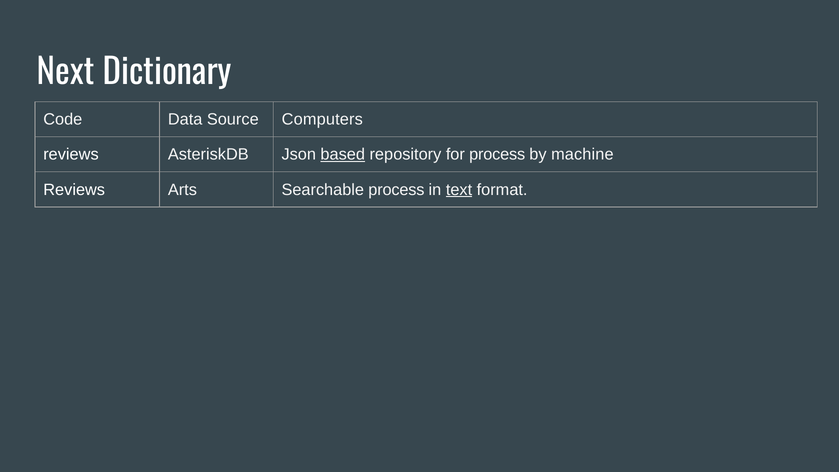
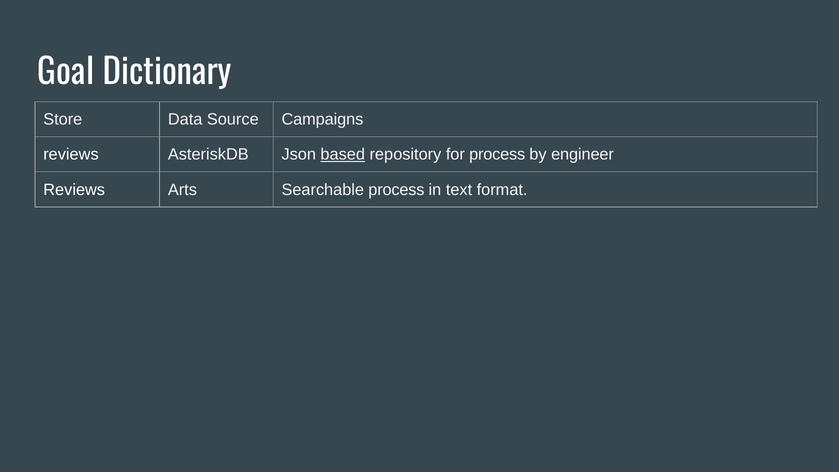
Next: Next -> Goal
Code: Code -> Store
Computers: Computers -> Campaigns
machine: machine -> engineer
text underline: present -> none
